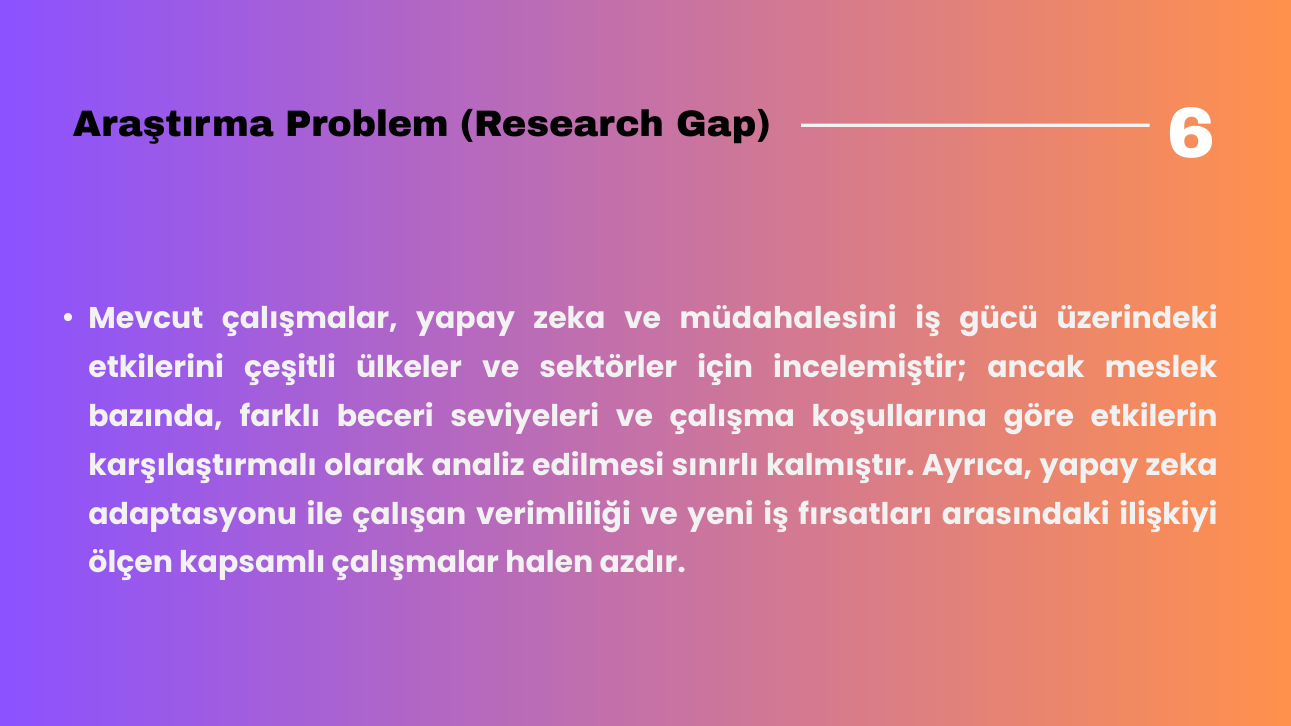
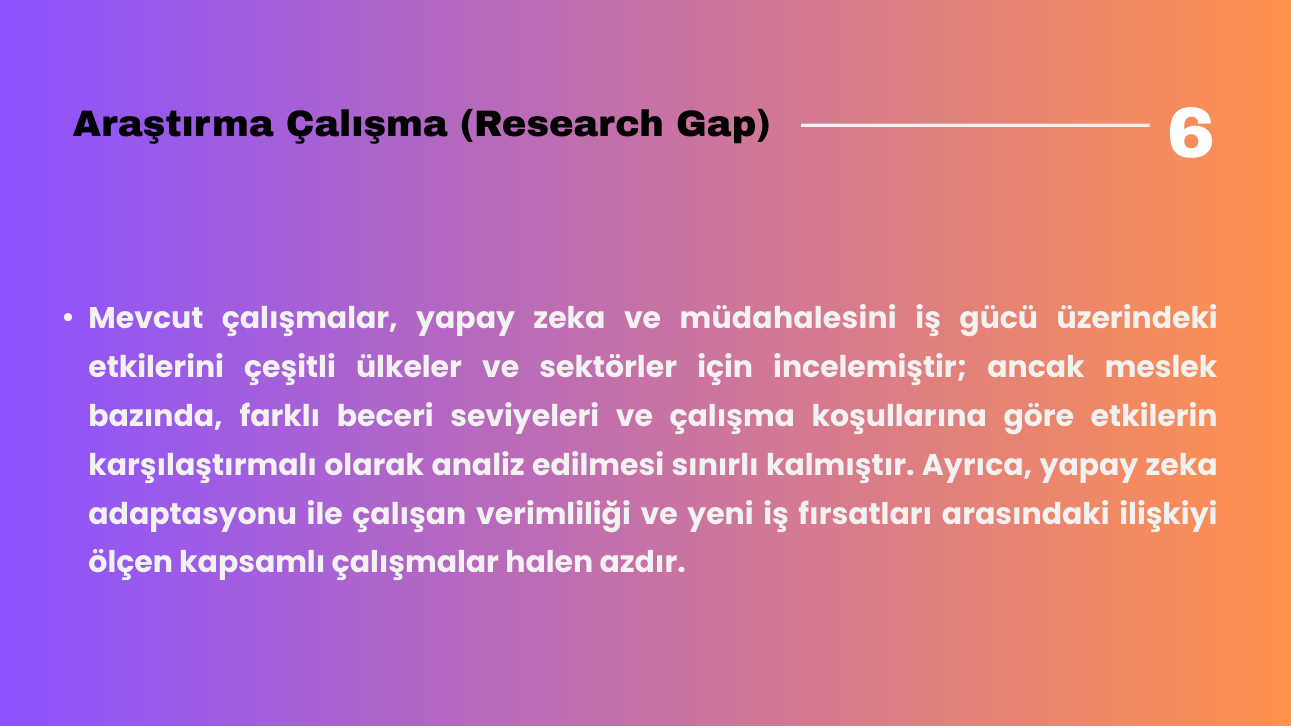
Araştırma Problem: Problem -> Çalışma
